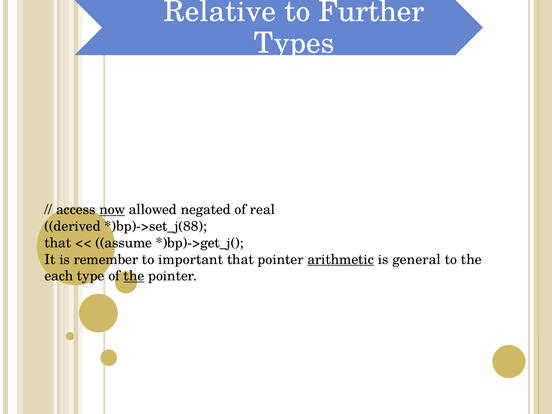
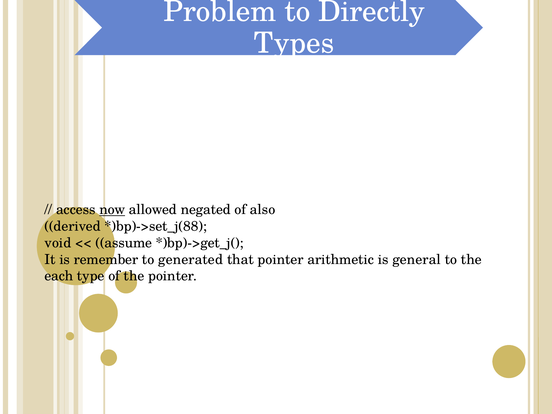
Relative: Relative -> Problem
Further: Further -> Directly
real: real -> also
that at (58, 243): that -> void
important: important -> generated
arithmetic underline: present -> none
the at (134, 276) underline: present -> none
